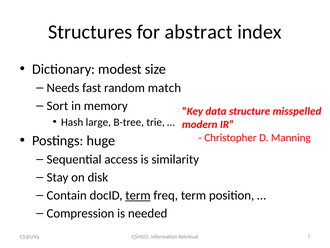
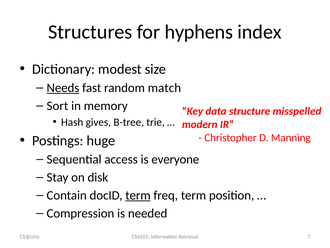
abstract: abstract -> hyphens
Needs underline: none -> present
large: large -> gives
similarity: similarity -> everyone
